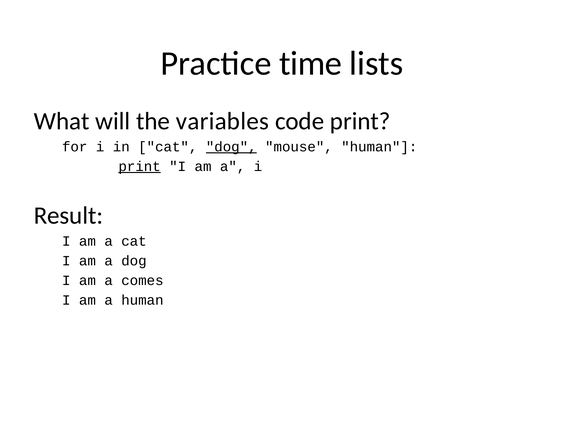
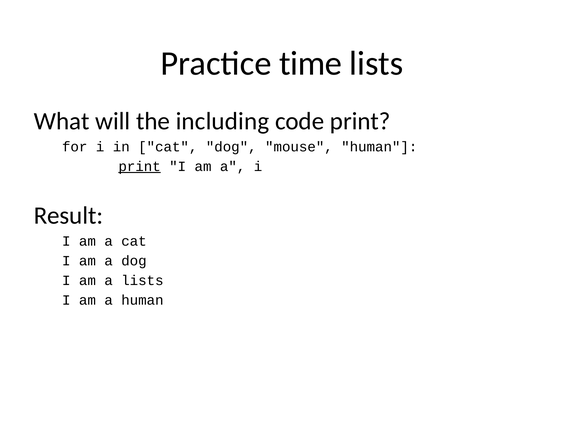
variables: variables -> including
dog at (231, 147) underline: present -> none
a comes: comes -> lists
